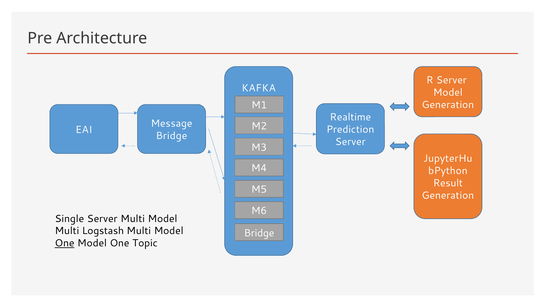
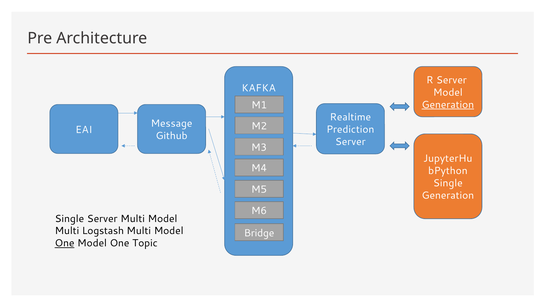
Generation at (448, 104) underline: none -> present
Bridge at (172, 136): Bridge -> Github
Result at (448, 183): Result -> Single
